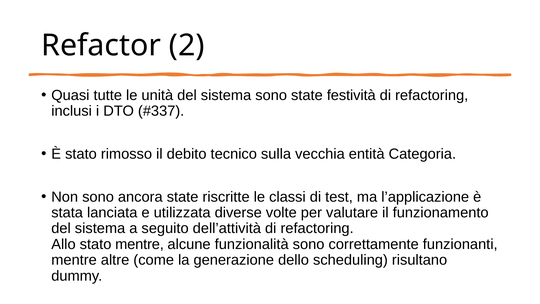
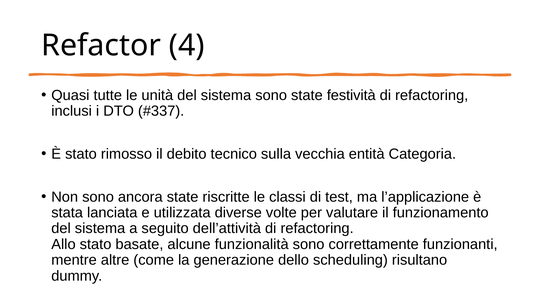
2: 2 -> 4
stato mentre: mentre -> basate
